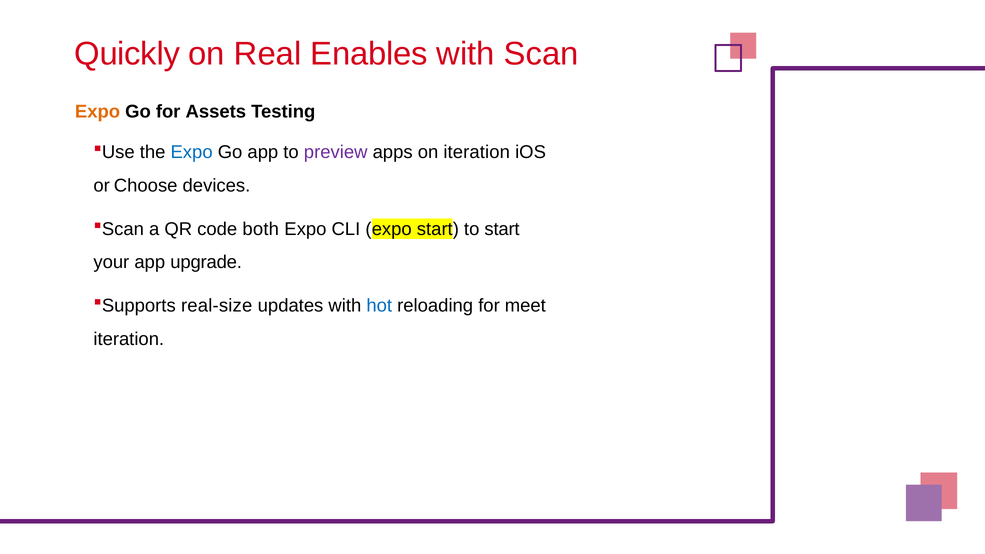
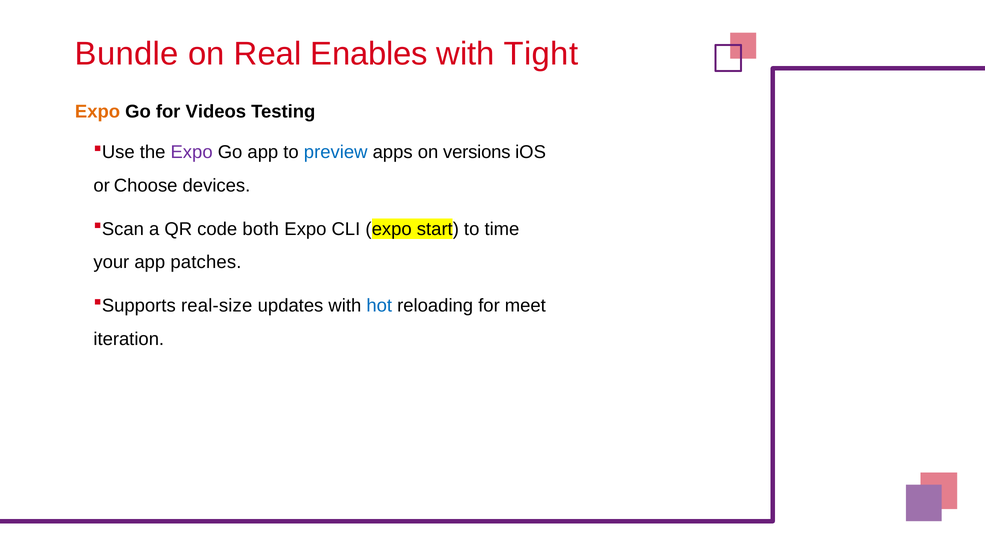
Quickly: Quickly -> Bundle
Scan: Scan -> Tight
Assets: Assets -> Videos
Expo at (192, 152) colour: blue -> purple
preview colour: purple -> blue
on iteration: iteration -> versions
to start: start -> time
upgrade: upgrade -> patches
